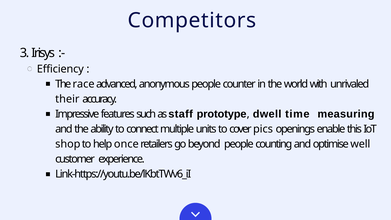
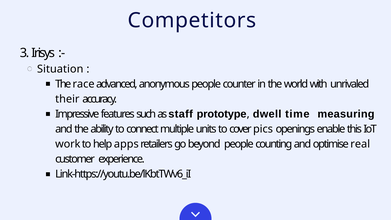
Efficiency: Efficiency -> Situation
shop: shop -> work
once: once -> apps
well: well -> real
